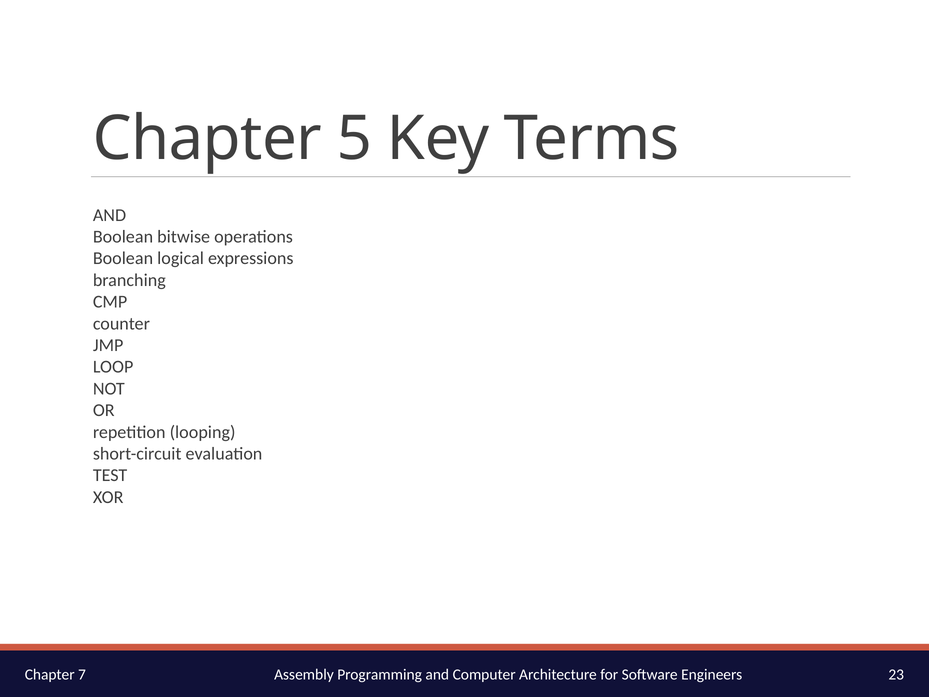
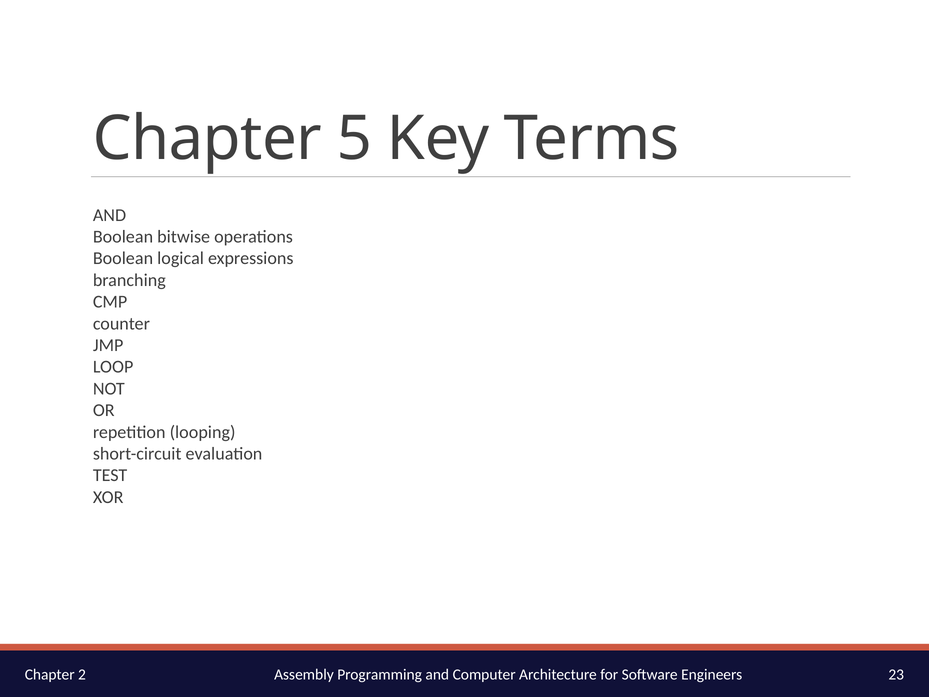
7: 7 -> 2
